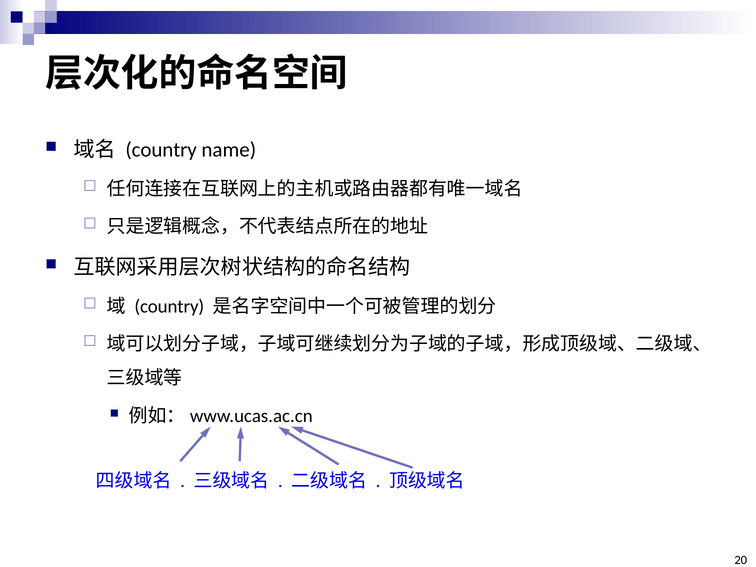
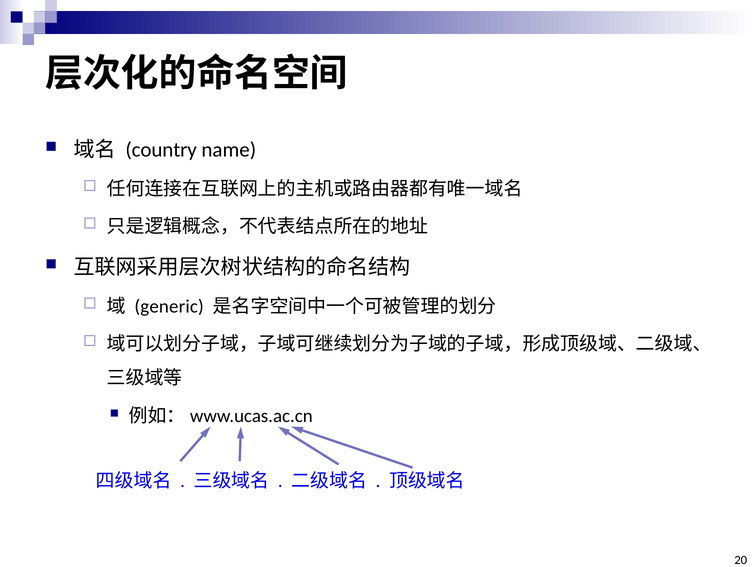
country at (169, 306): country -> generic
